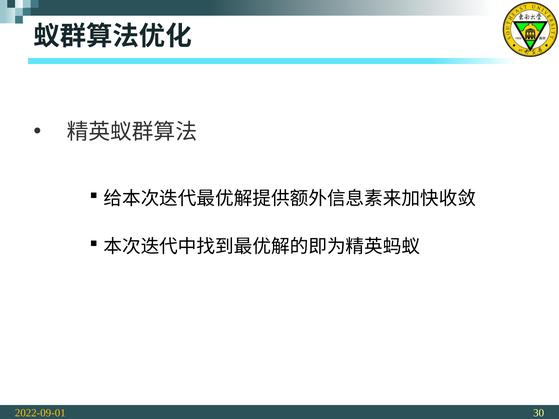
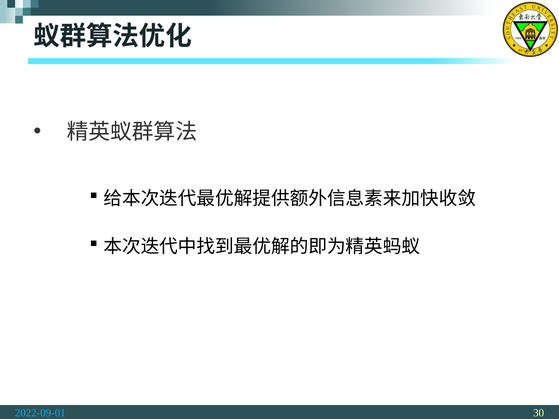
2022-09-01 colour: yellow -> light blue
